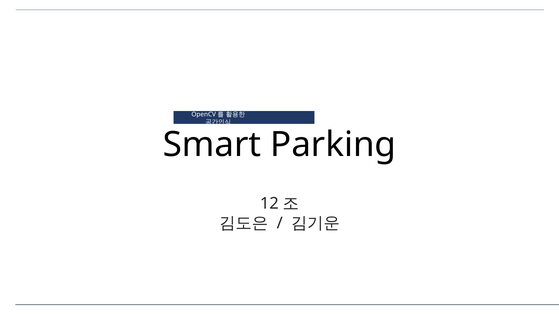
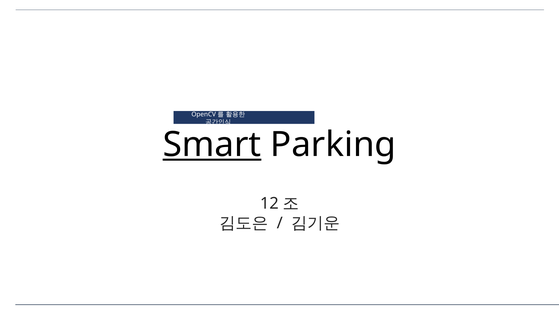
Smart underline: none -> present
